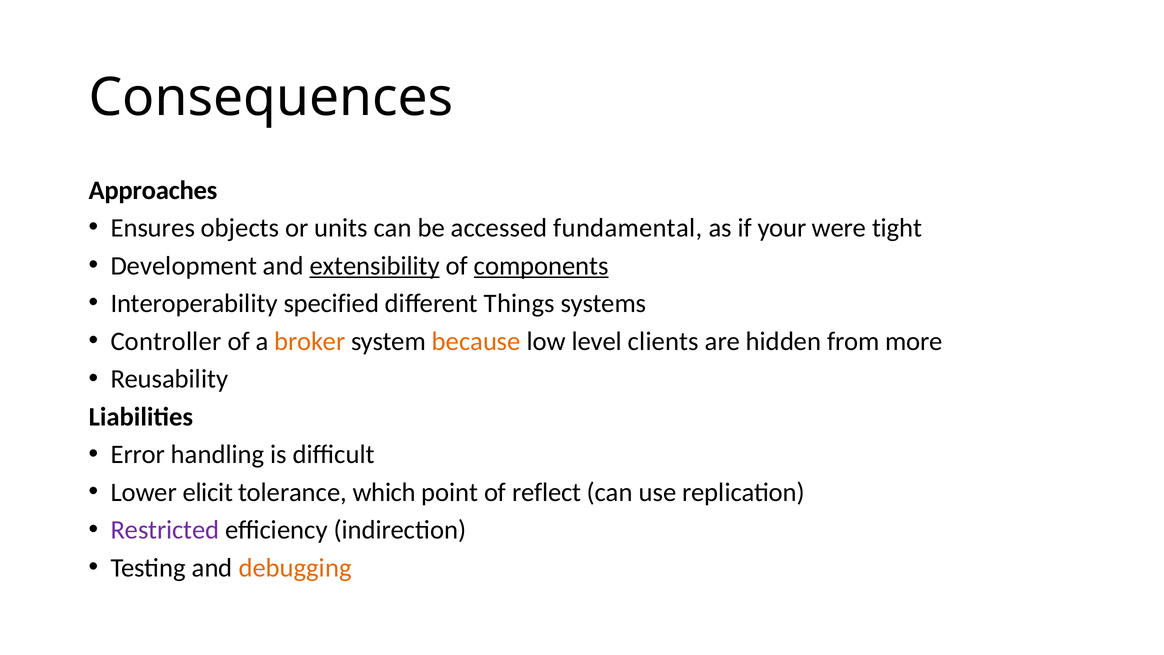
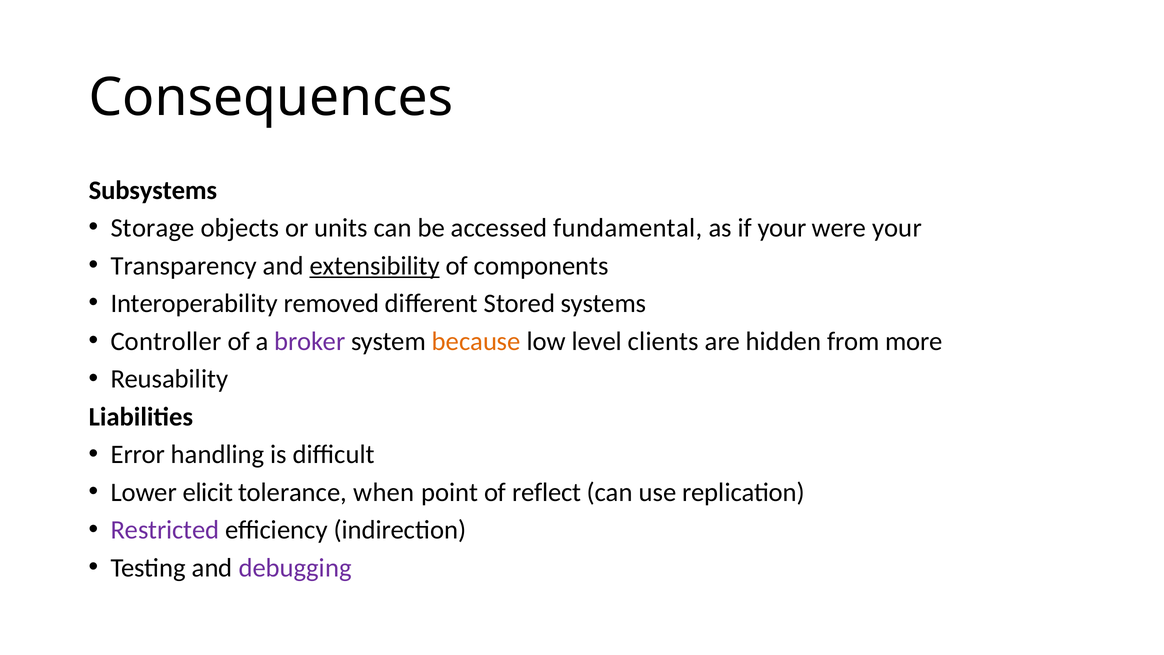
Approaches: Approaches -> Subsystems
Ensures: Ensures -> Storage
were tight: tight -> your
Development: Development -> Transparency
components underline: present -> none
specified: specified -> removed
Things: Things -> Stored
broker colour: orange -> purple
which: which -> when
debugging colour: orange -> purple
